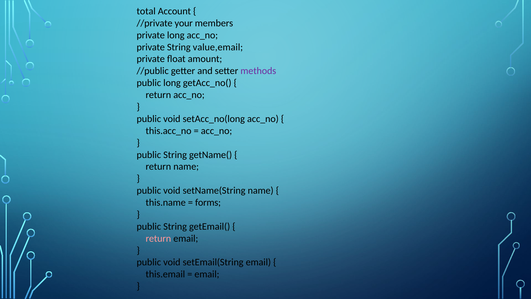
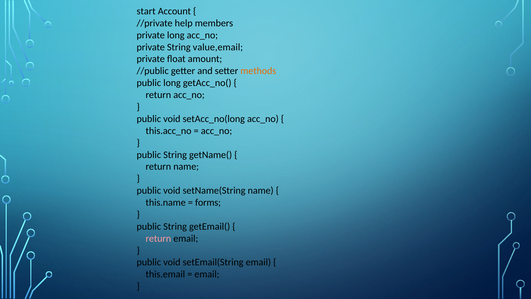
total: total -> start
your: your -> help
methods colour: purple -> orange
